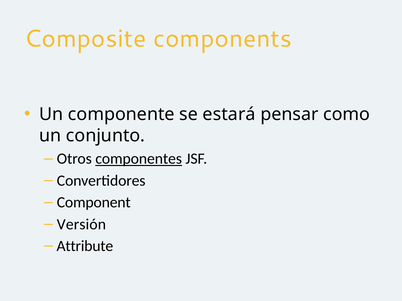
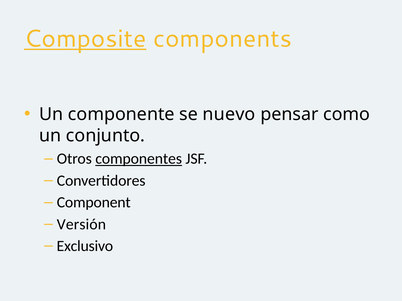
Composite underline: none -> present
estará: estará -> nuevo
Attribute: Attribute -> Exclusivo
